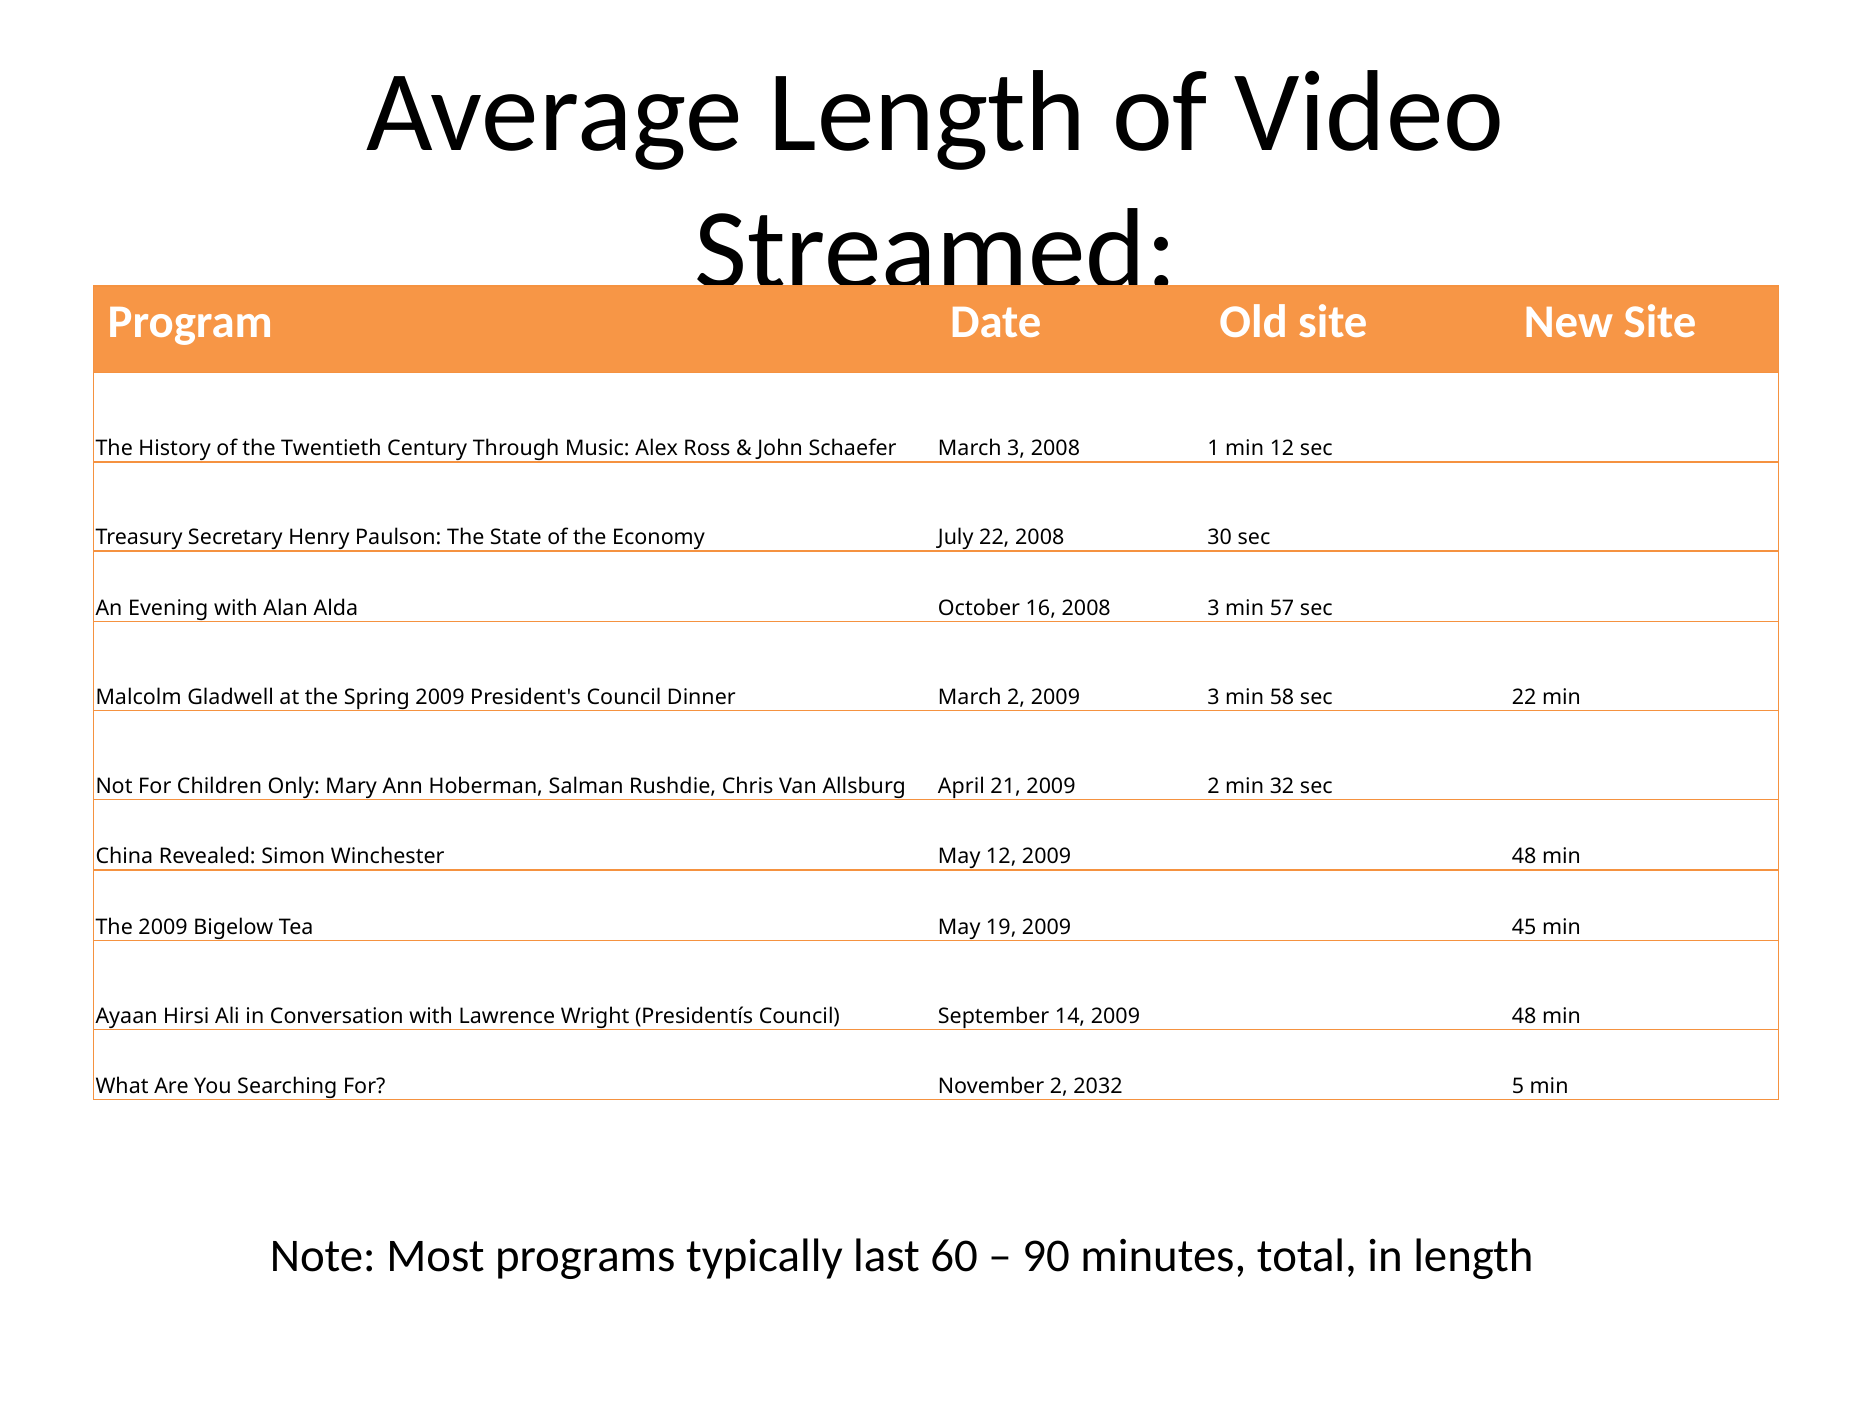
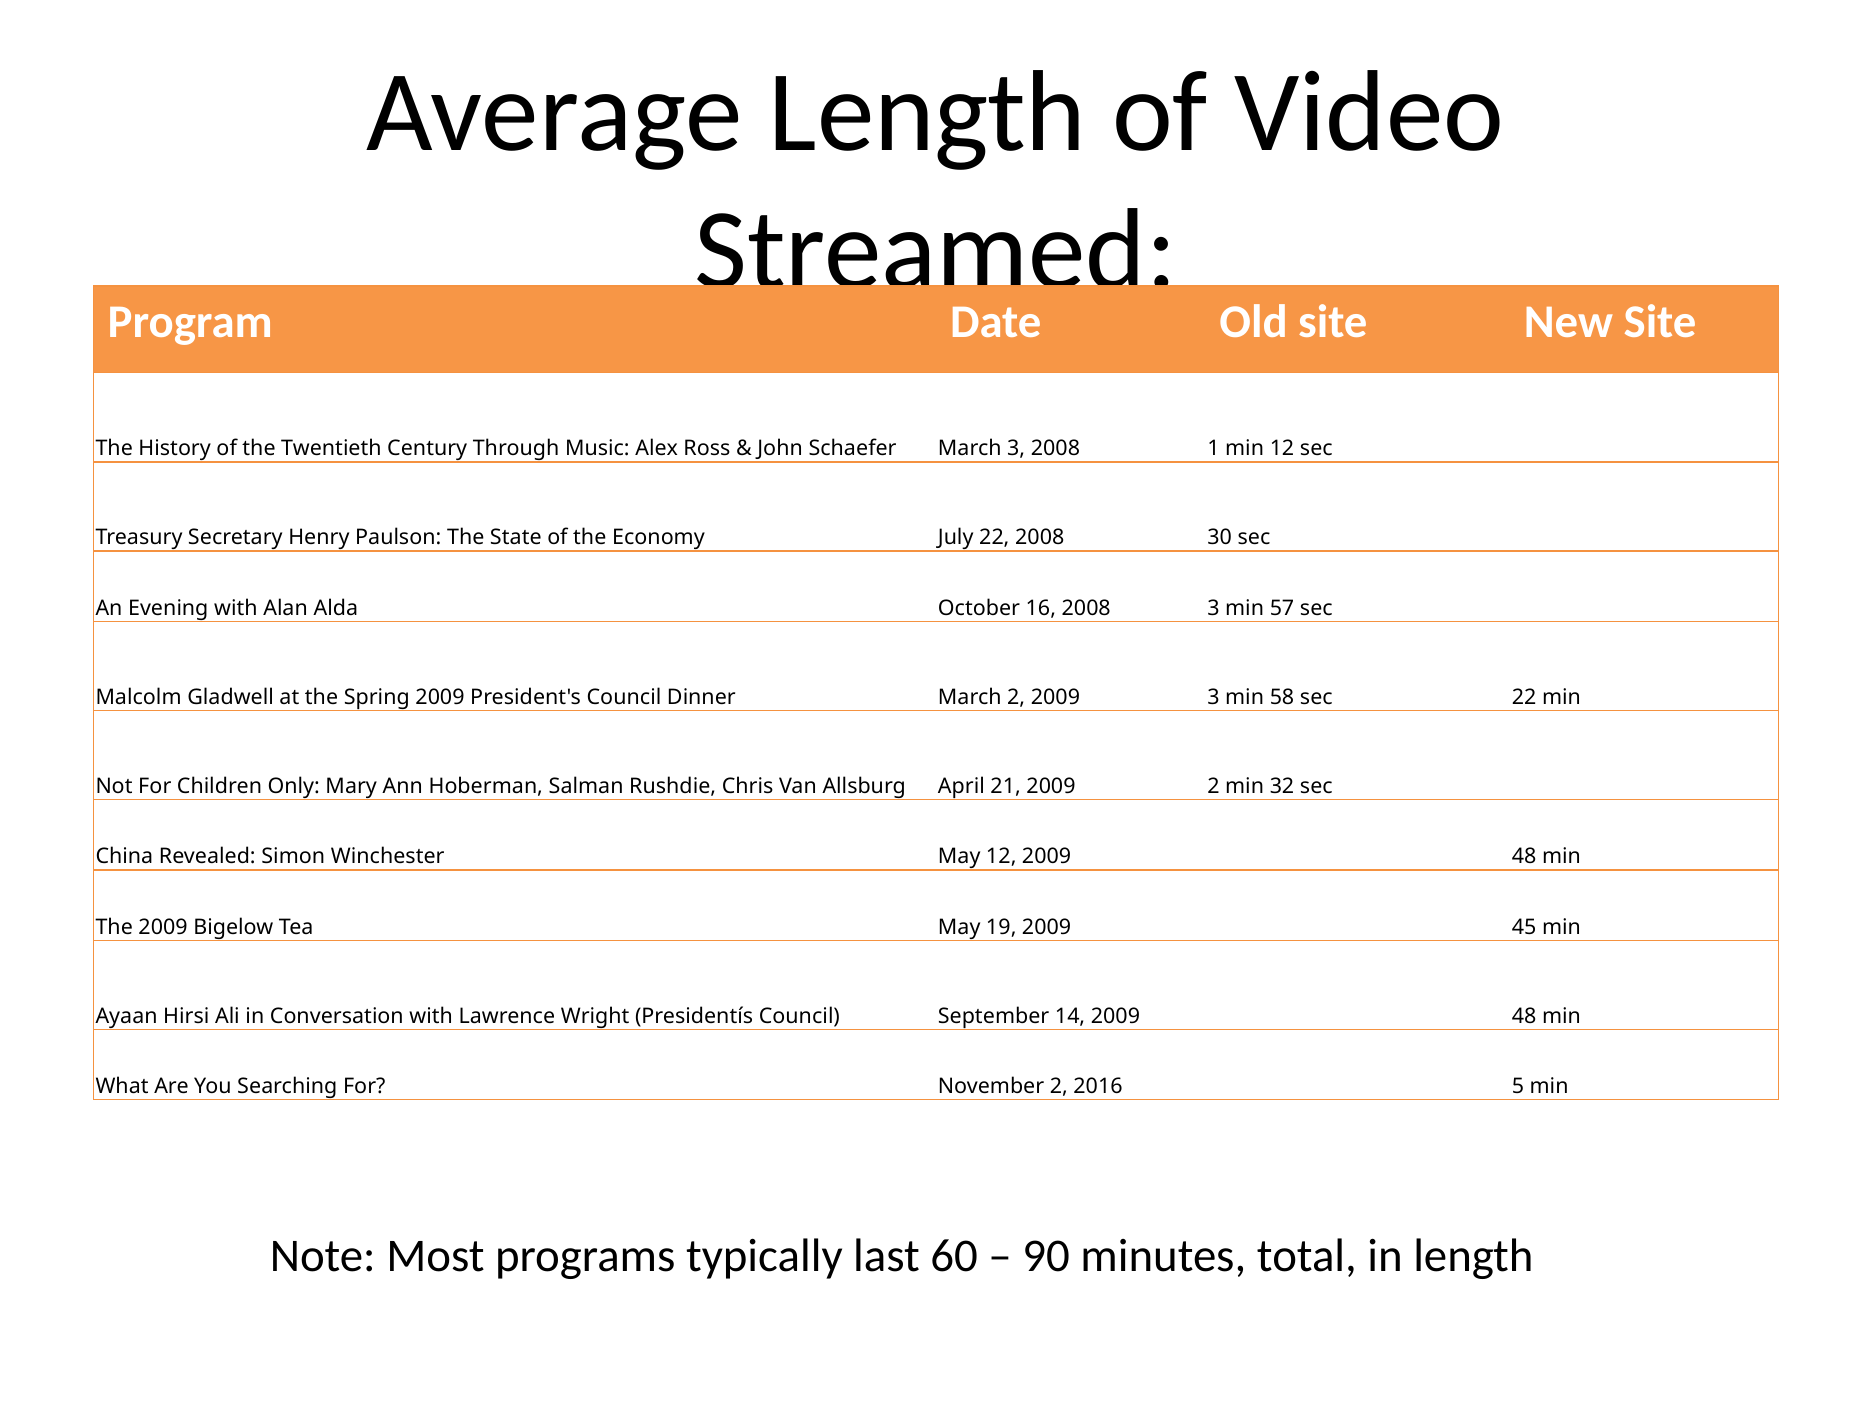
2032: 2032 -> 2016
